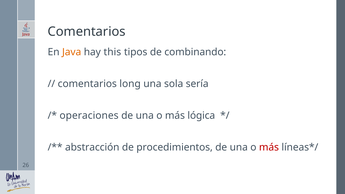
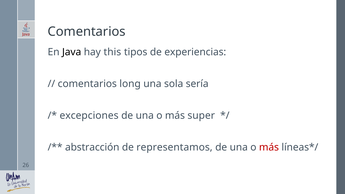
Java colour: orange -> black
combinando: combinando -> experiencias
operaciones: operaciones -> excepciones
lógica: lógica -> super
procedimientos: procedimientos -> representamos
